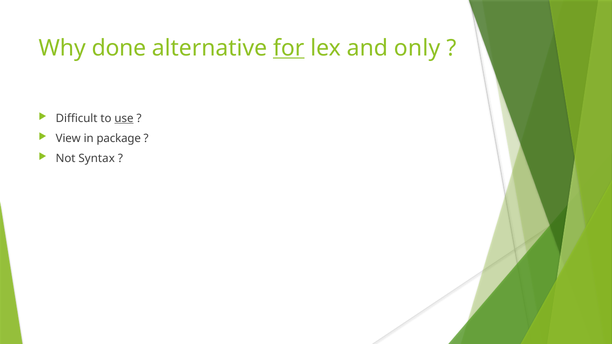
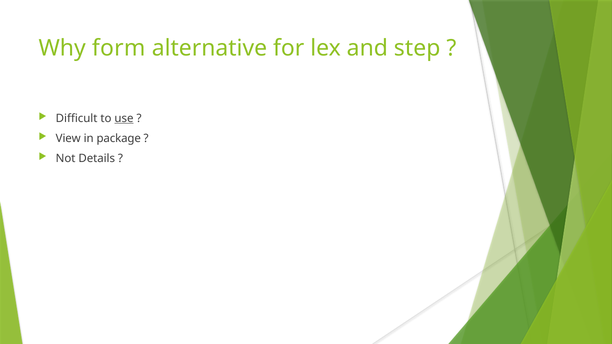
done: done -> form
for underline: present -> none
only: only -> step
Syntax: Syntax -> Details
